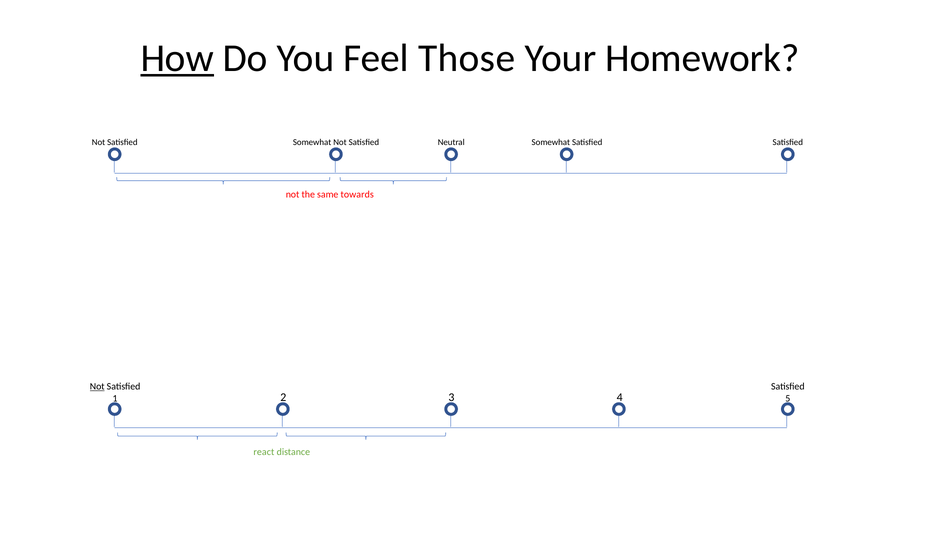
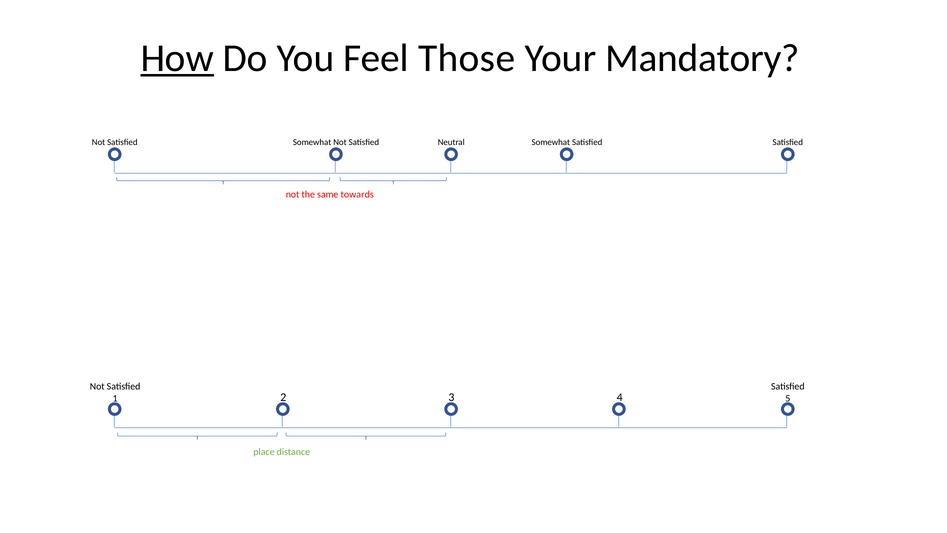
Homework: Homework -> Mandatory
Not at (97, 386) underline: present -> none
react: react -> place
